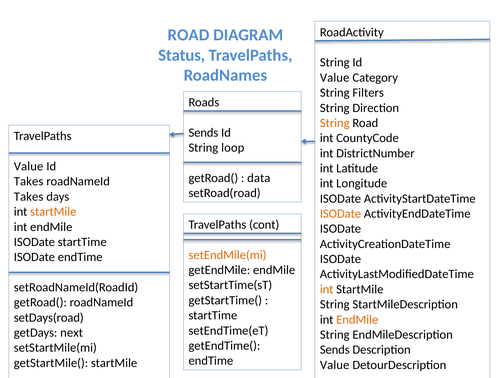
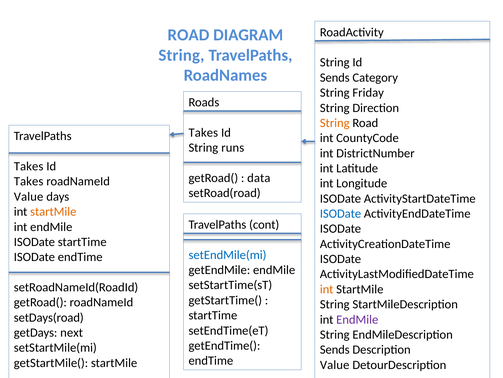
Status at (182, 55): Status -> String
Value at (335, 77): Value -> Sends
Filters: Filters -> Friday
Sends at (203, 132): Sends -> Takes
loop: loop -> runs
Value at (29, 166): Value -> Takes
Takes at (29, 196): Takes -> Value
ISODate at (340, 213) colour: orange -> blue
setEndMile(mi colour: orange -> blue
EndMile at (357, 319) colour: orange -> purple
